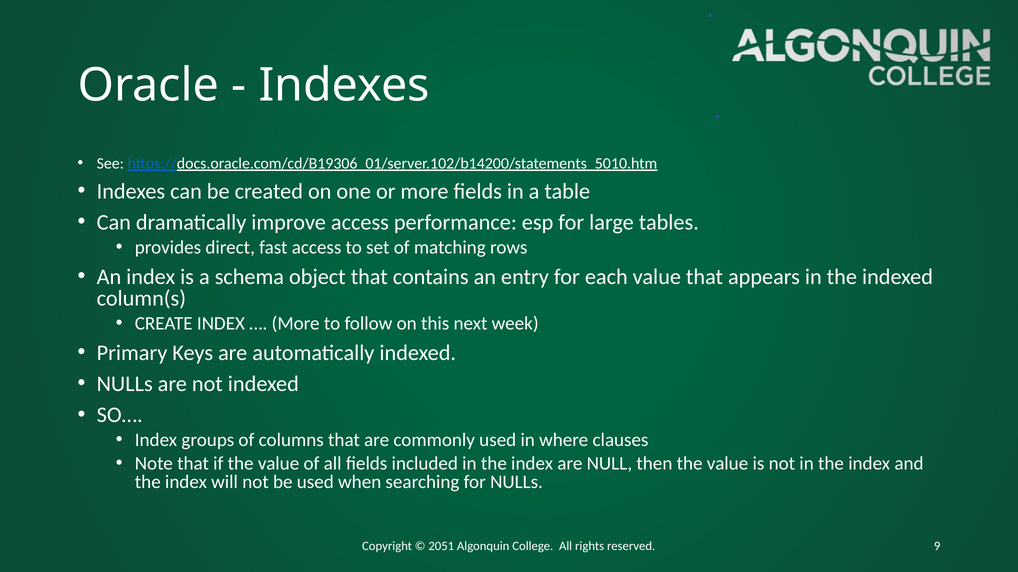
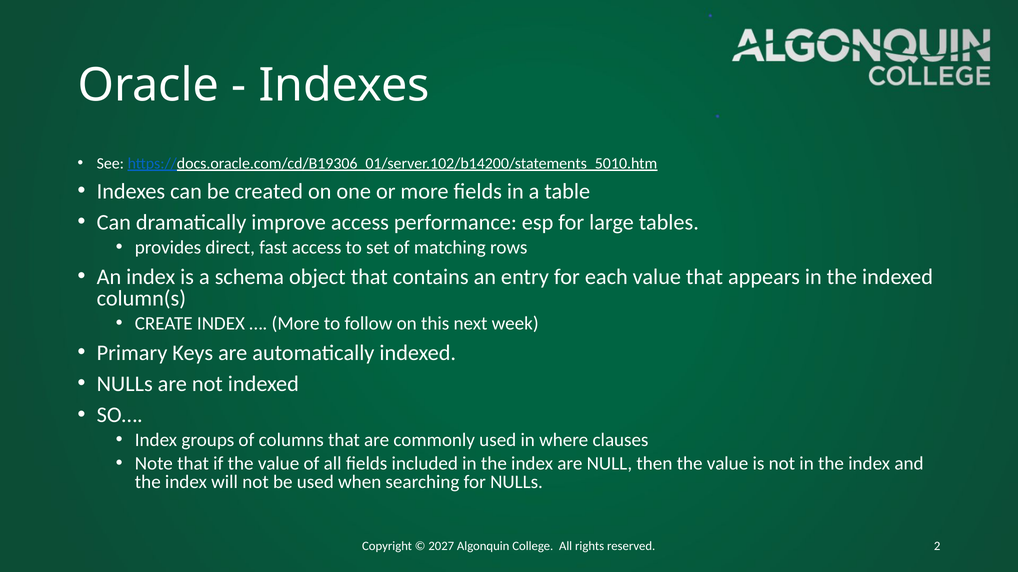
2051: 2051 -> 2027
9: 9 -> 2
